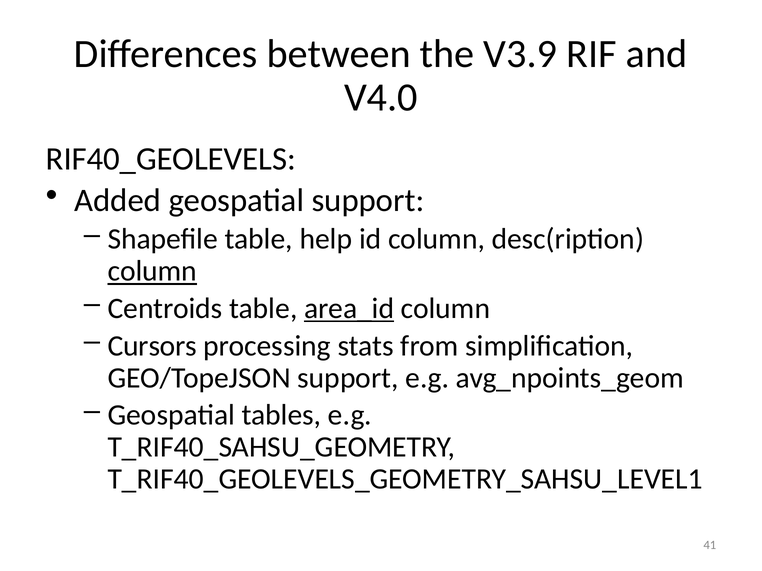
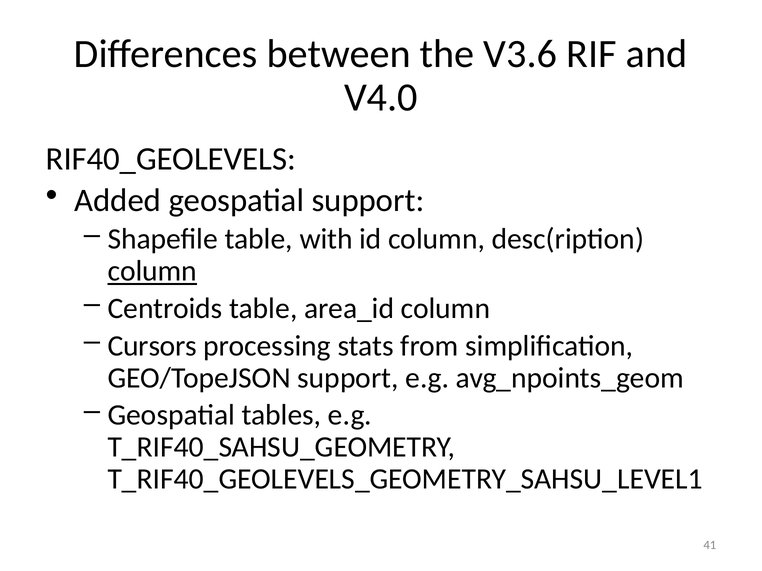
V3.9: V3.9 -> V3.6
help: help -> with
area_id underline: present -> none
